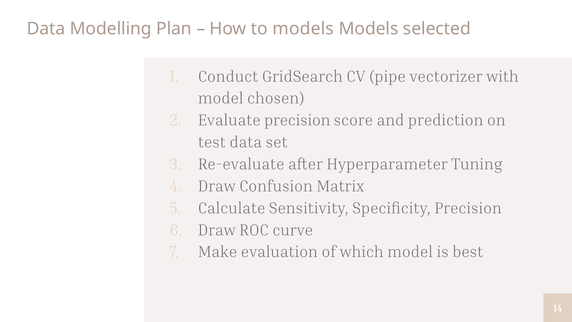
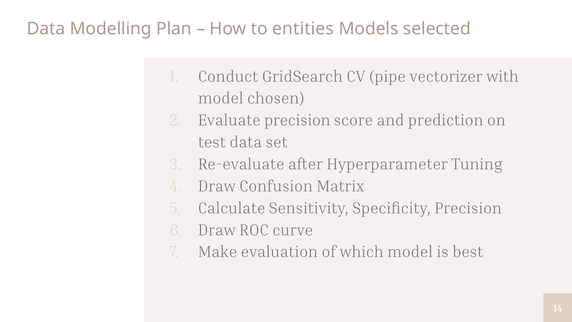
to models: models -> entities
